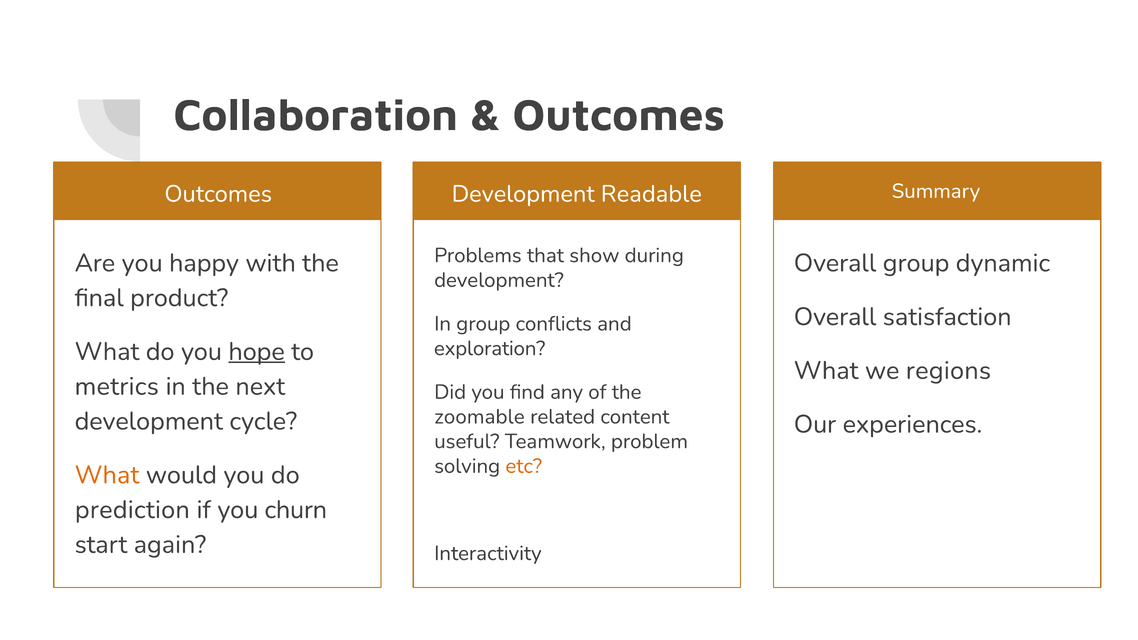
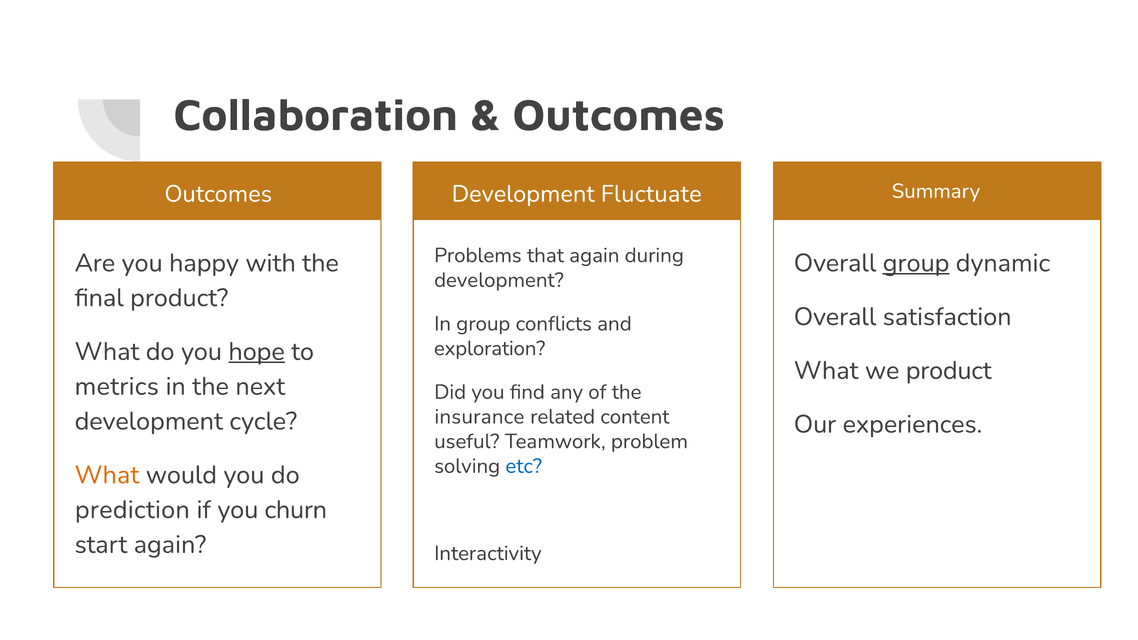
Readable: Readable -> Fluctuate
that show: show -> again
group at (916, 263) underline: none -> present
we regions: regions -> product
zoomable: zoomable -> insurance
etc colour: orange -> blue
